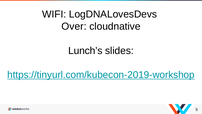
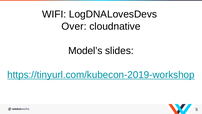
Lunch’s: Lunch’s -> Model’s
